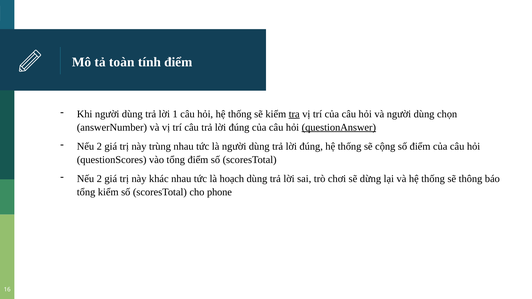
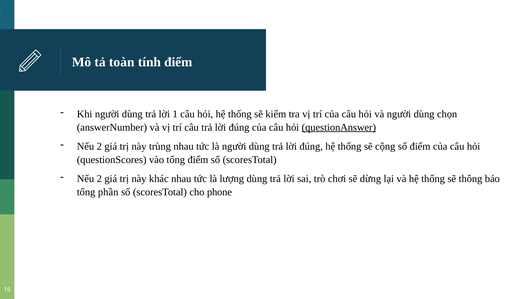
tra underline: present -> none
hoạch: hoạch -> lượng
tổng kiểm: kiểm -> phần
